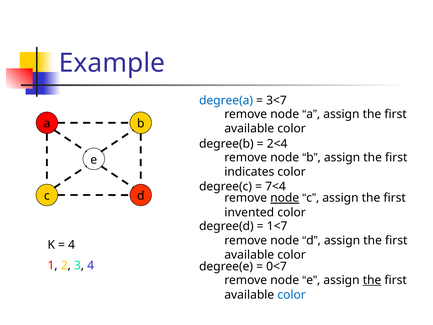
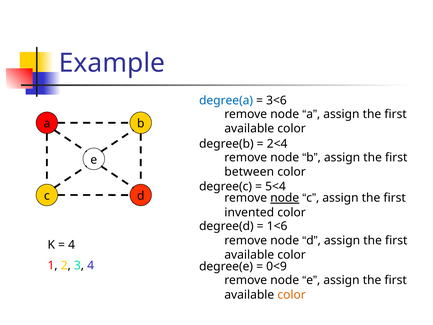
3<7: 3<7 -> 3<6
indicates: indicates -> between
7<4: 7<4 -> 5<4
1<7: 1<7 -> 1<6
0<7: 0<7 -> 0<9
the at (372, 280) underline: present -> none
color at (292, 294) colour: blue -> orange
